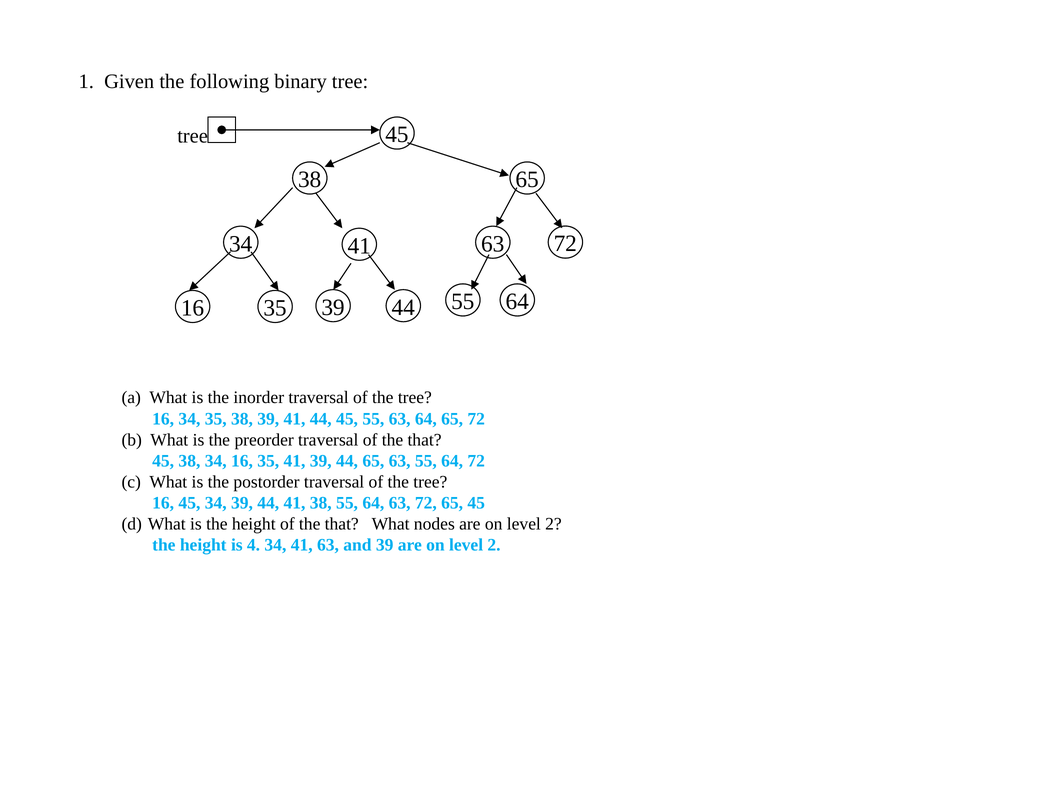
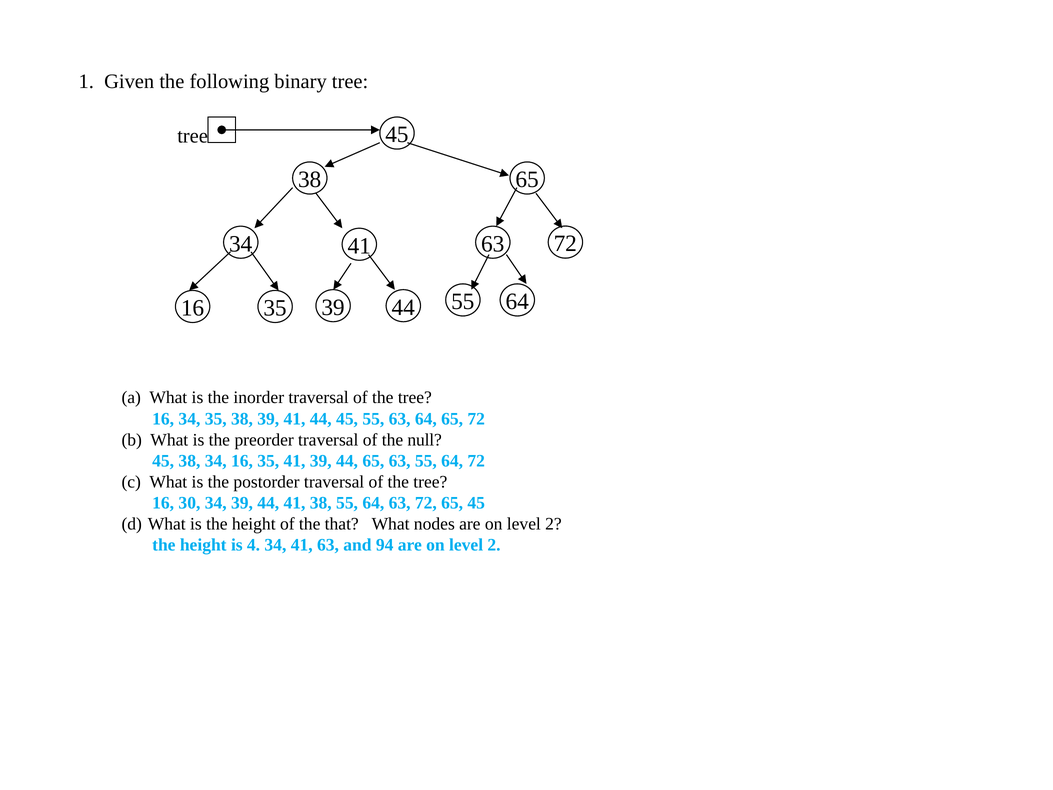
traversal of the that: that -> null
16 45: 45 -> 30
and 39: 39 -> 94
